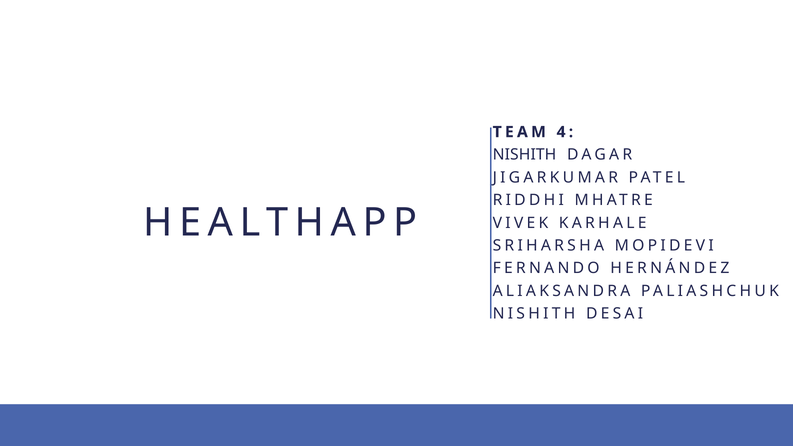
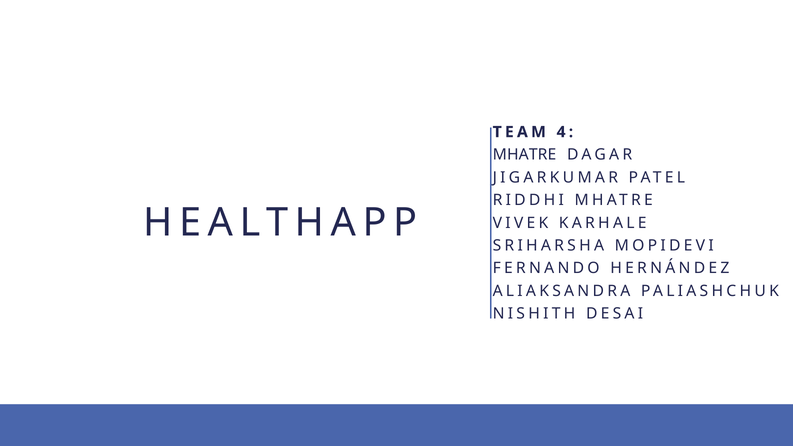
NISHITH at (525, 155): NISHITH -> MHATRE
